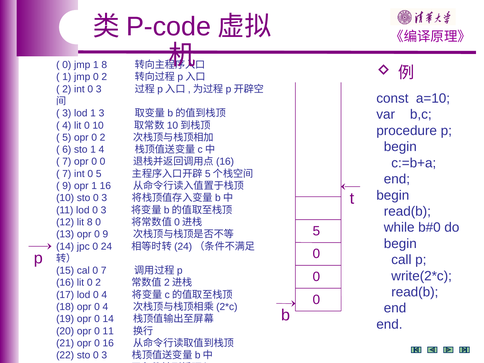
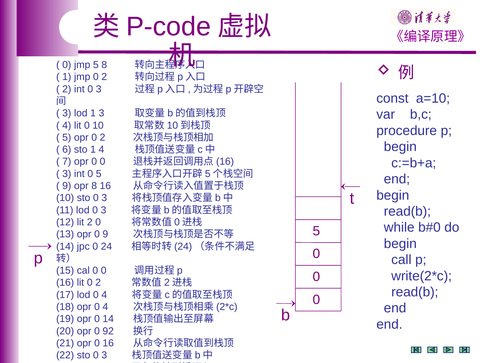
jmp 1: 1 -> 5
7 at (67, 174): 7 -> 3
opr 1: 1 -> 8
lit 8: 8 -> 2
cal 0 7: 7 -> 0
opr 0 11: 11 -> 92
